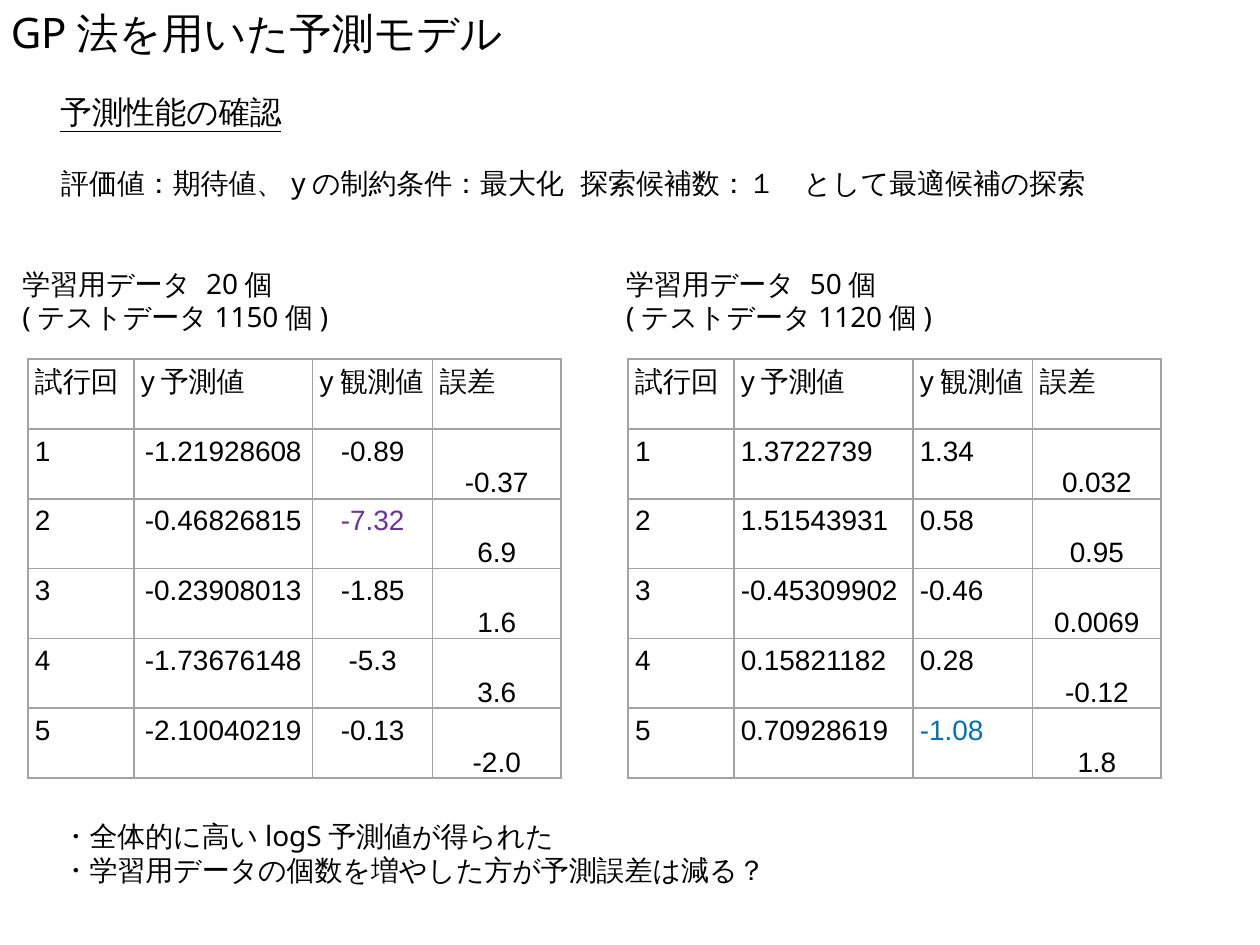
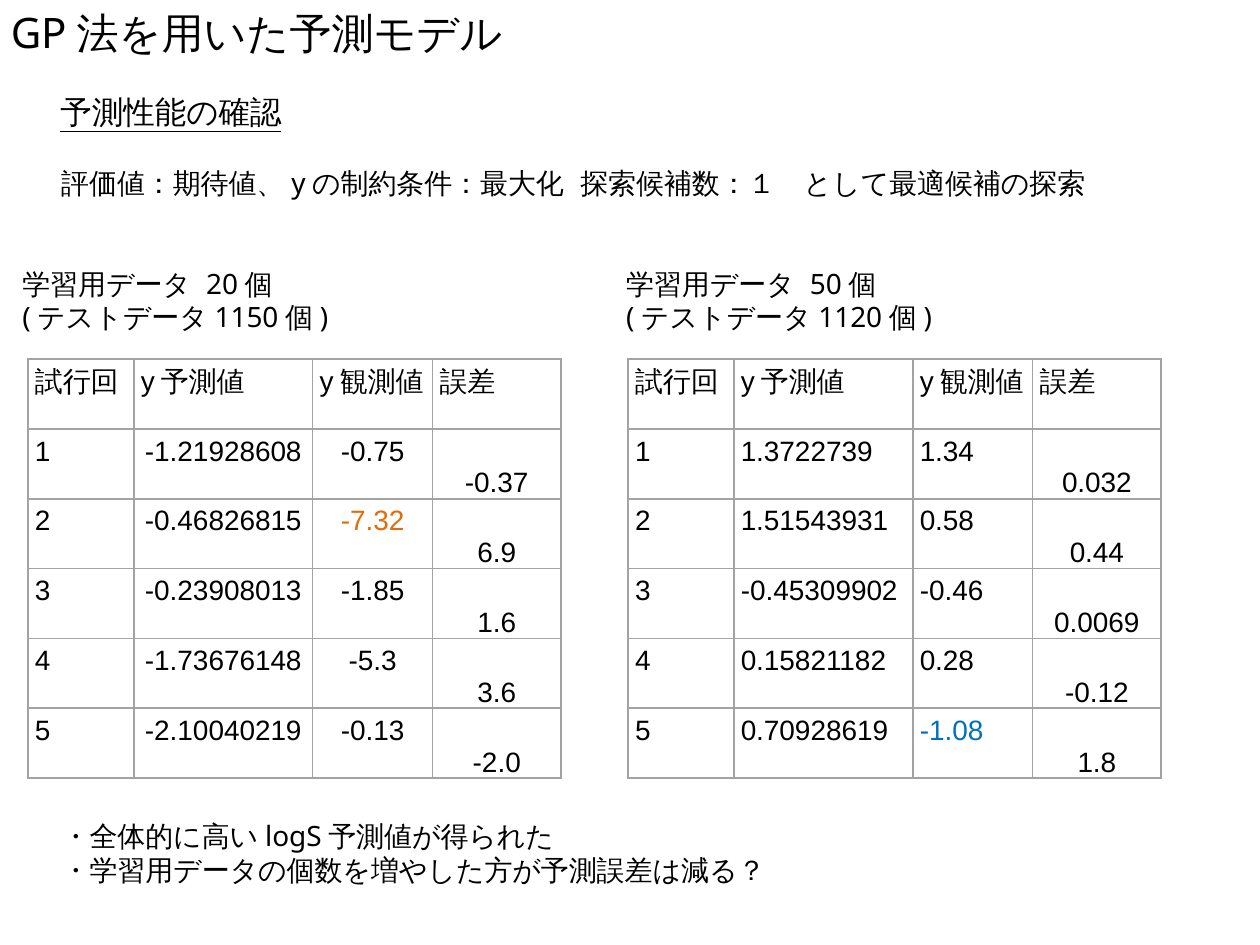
-0.89: -0.89 -> -0.75
-7.32 colour: purple -> orange
0.95: 0.95 -> 0.44
